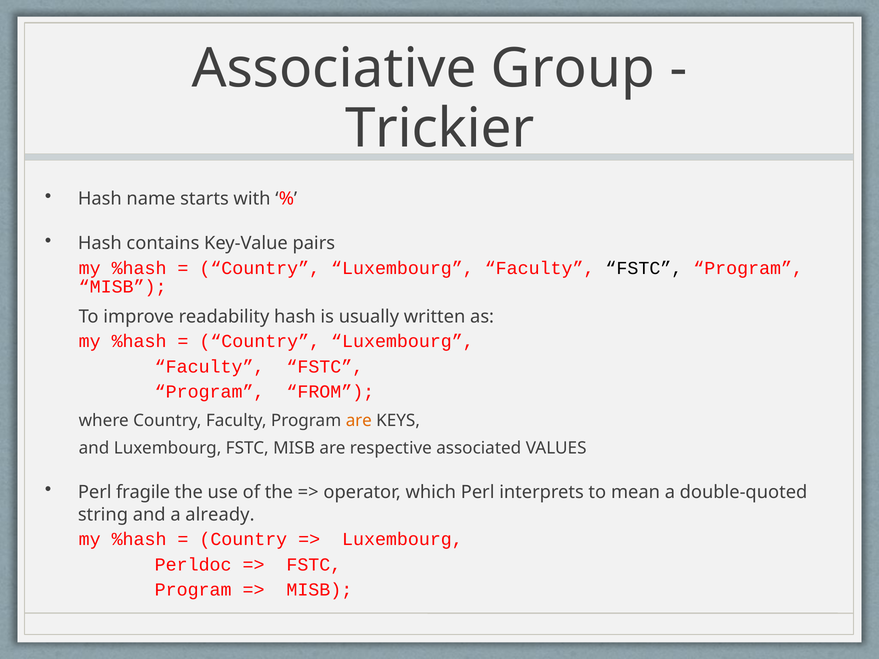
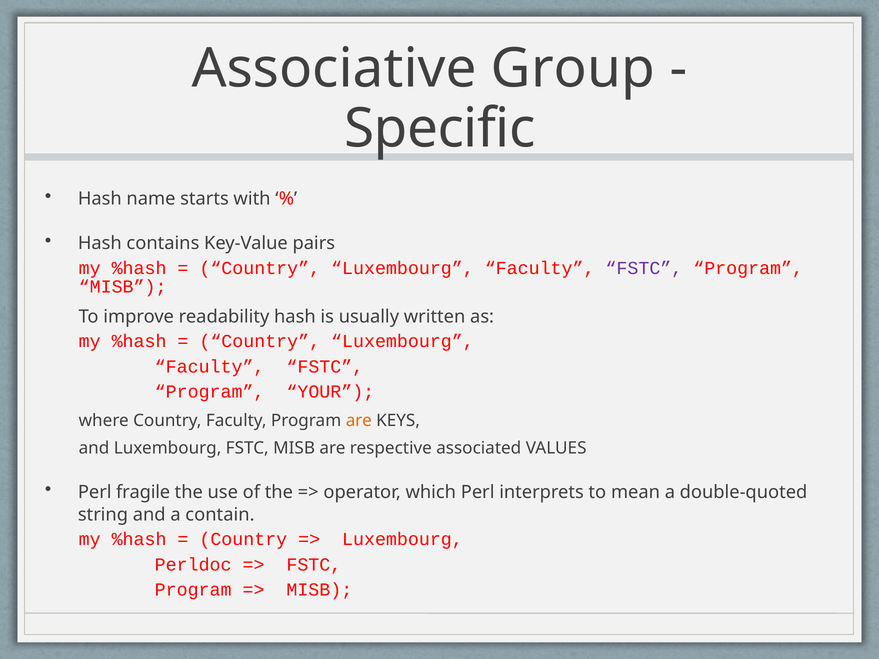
Trickier: Trickier -> Specific
FSTC at (644, 268) colour: black -> purple
FROM: FROM -> YOUR
already: already -> contain
